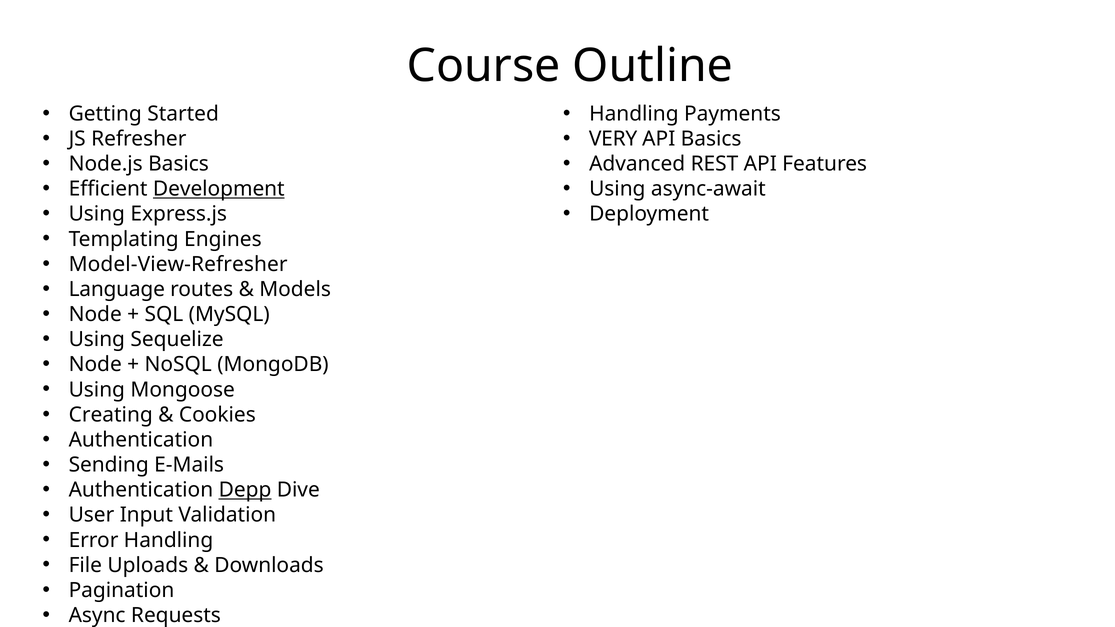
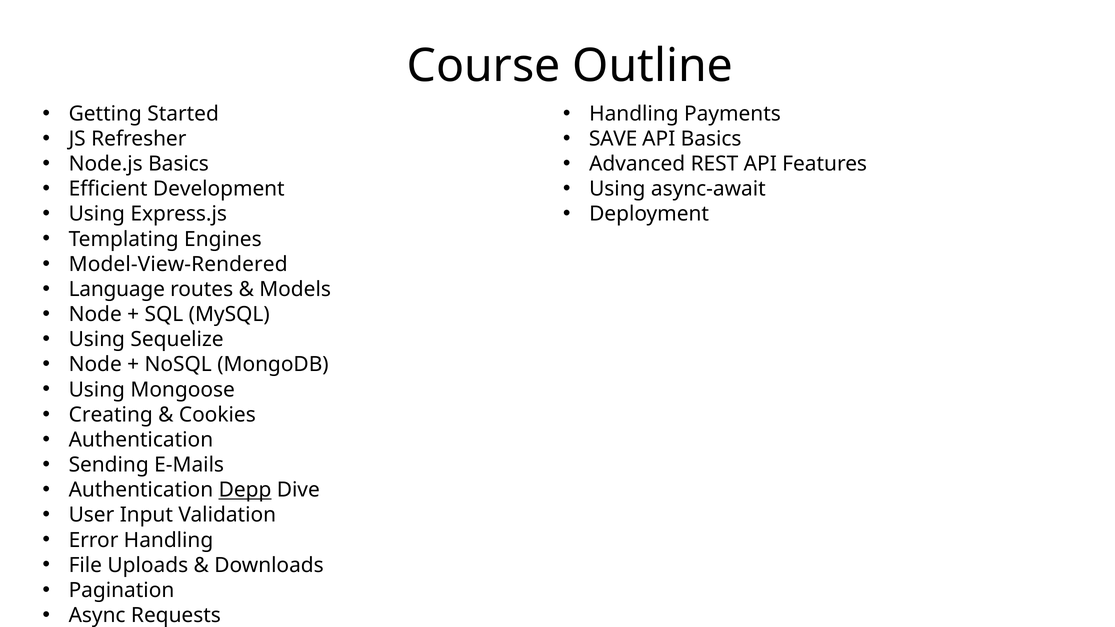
VERY: VERY -> SAVE
Development underline: present -> none
Model-View-Refresher: Model-View-Refresher -> Model-View-Rendered
